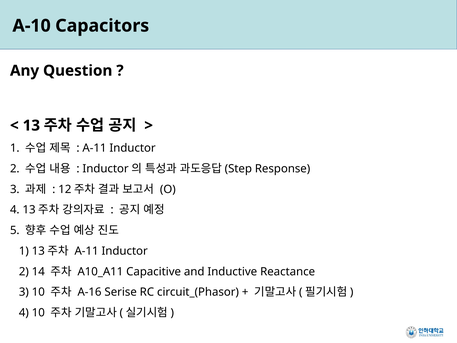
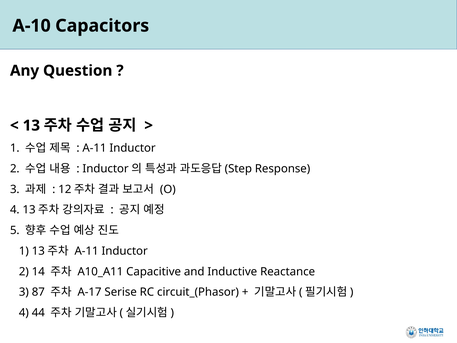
3 10: 10 -> 87
A-16: A-16 -> A-17
4 10: 10 -> 44
